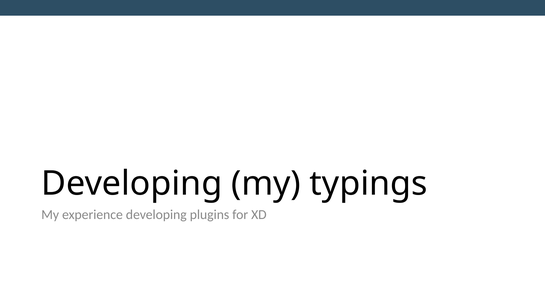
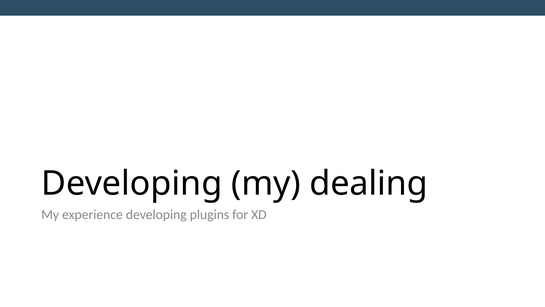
typings: typings -> dealing
